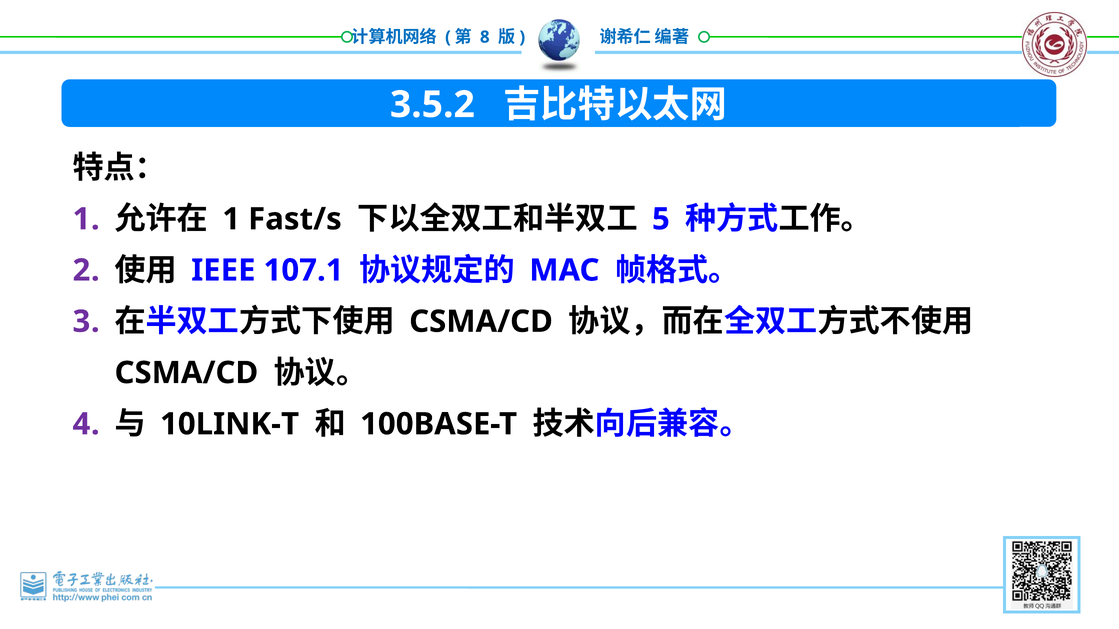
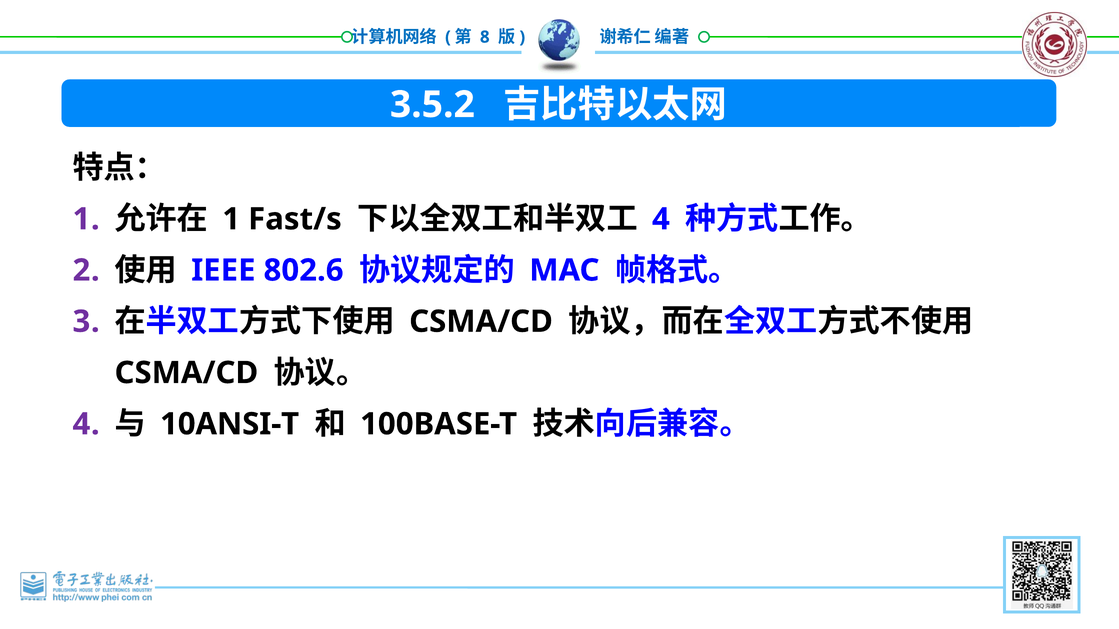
5 at (661, 219): 5 -> 4
107.1: 107.1 -> 802.6
10LINK-T: 10LINK-T -> 10ANSI-T
